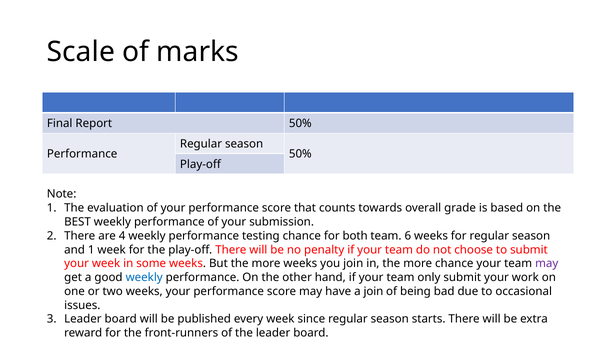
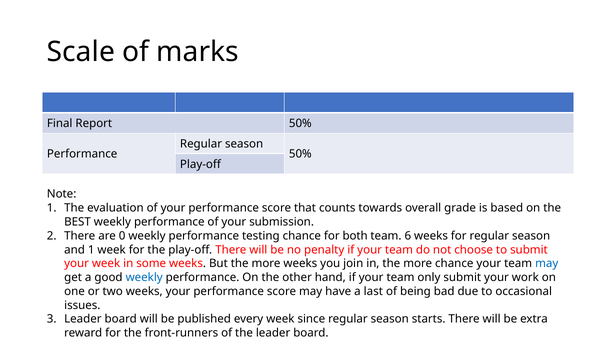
4: 4 -> 0
may at (547, 263) colour: purple -> blue
a join: join -> last
